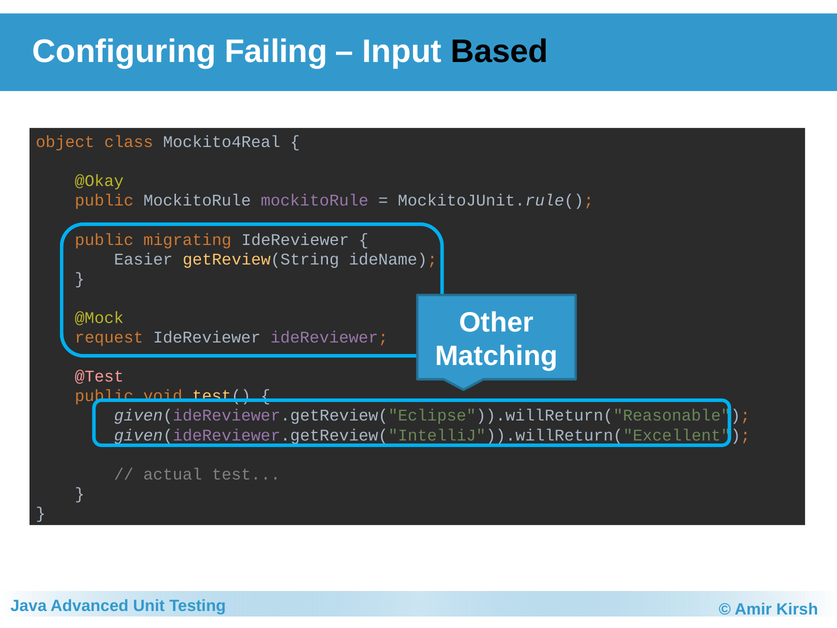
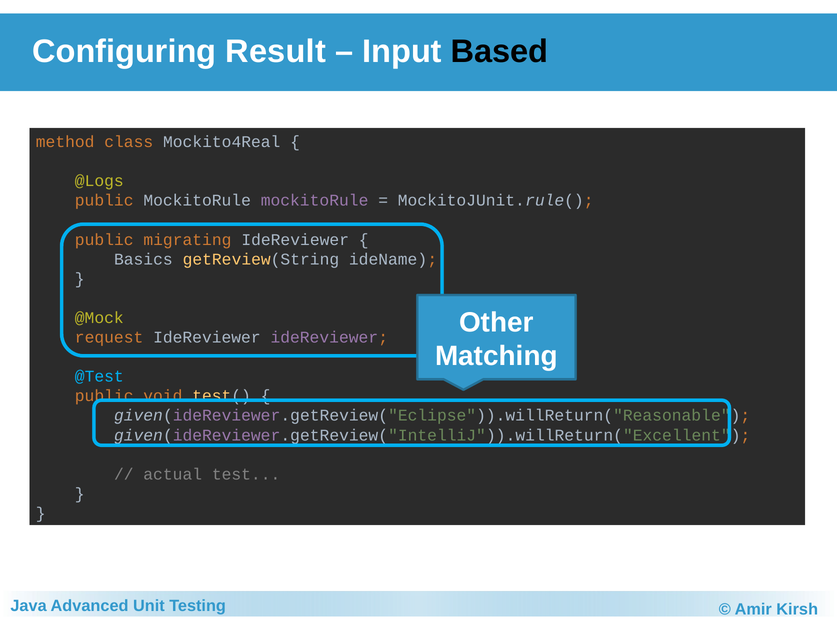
Failing: Failing -> Result
object: object -> method
@Okay: @Okay -> @Logs
Easier: Easier -> Basics
@Test colour: pink -> light blue
